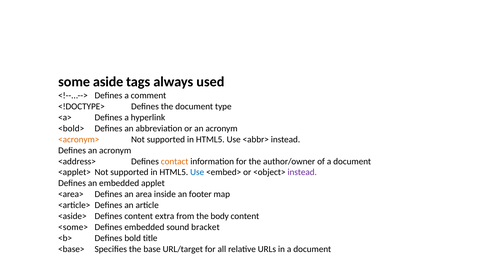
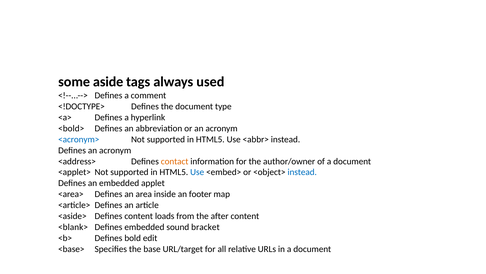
<acronym> colour: orange -> blue
instead at (302, 172) colour: purple -> blue
extra: extra -> loads
body: body -> after
<some>: <some> -> <blank>
title: title -> edit
